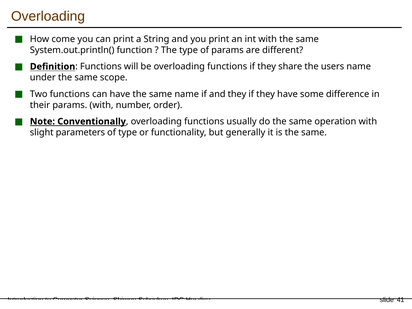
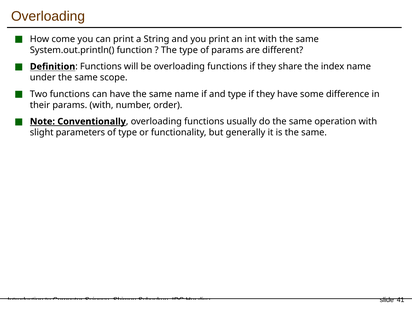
users: users -> index
and they: they -> type
